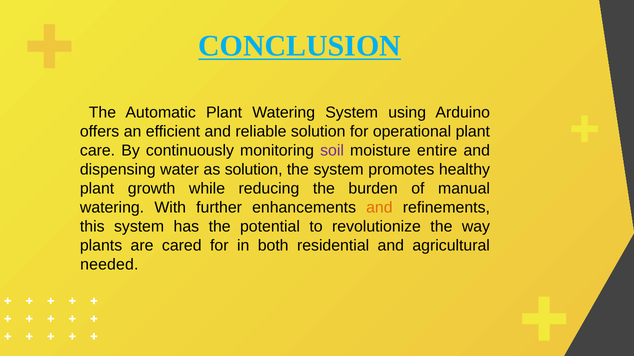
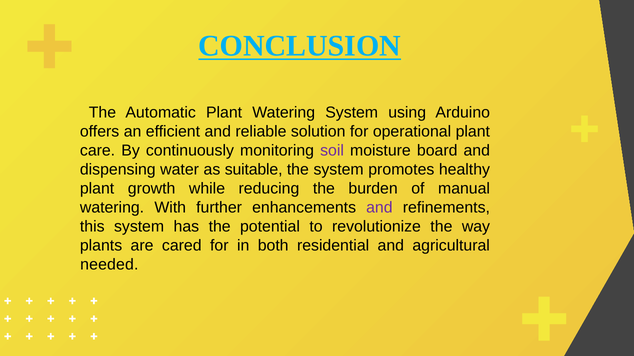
entire: entire -> board
as solution: solution -> suitable
and at (379, 208) colour: orange -> purple
